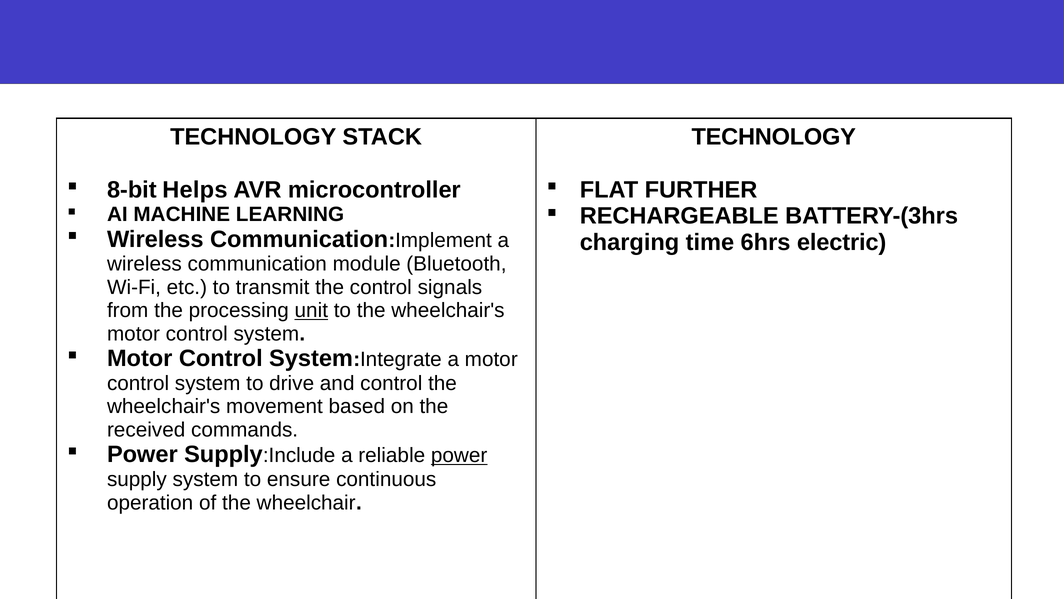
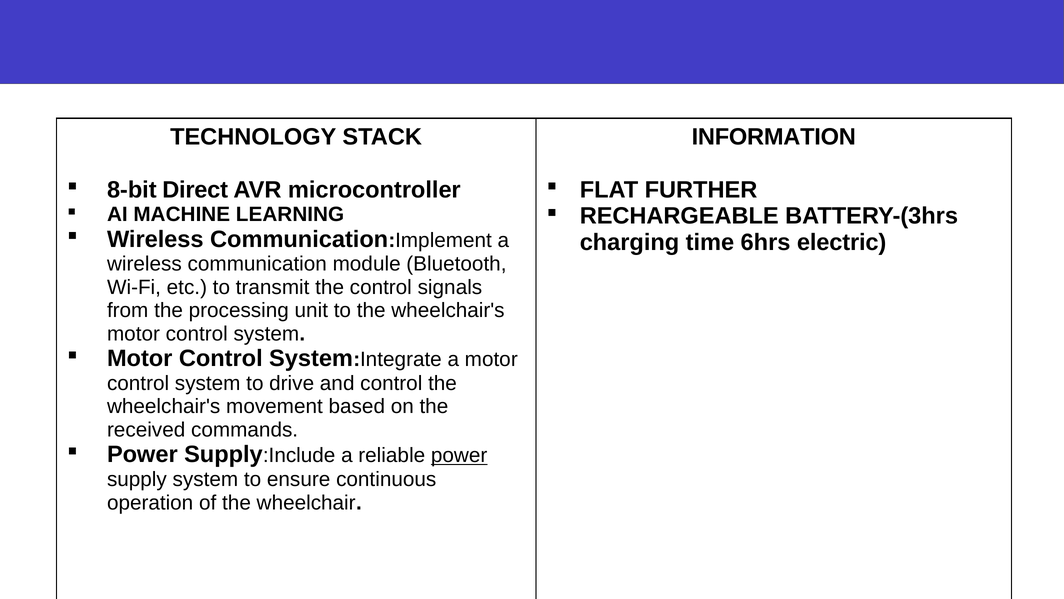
TECHNOLOGY at (774, 137): TECHNOLOGY -> INFORMATION
Helps: Helps -> Direct
unit underline: present -> none
